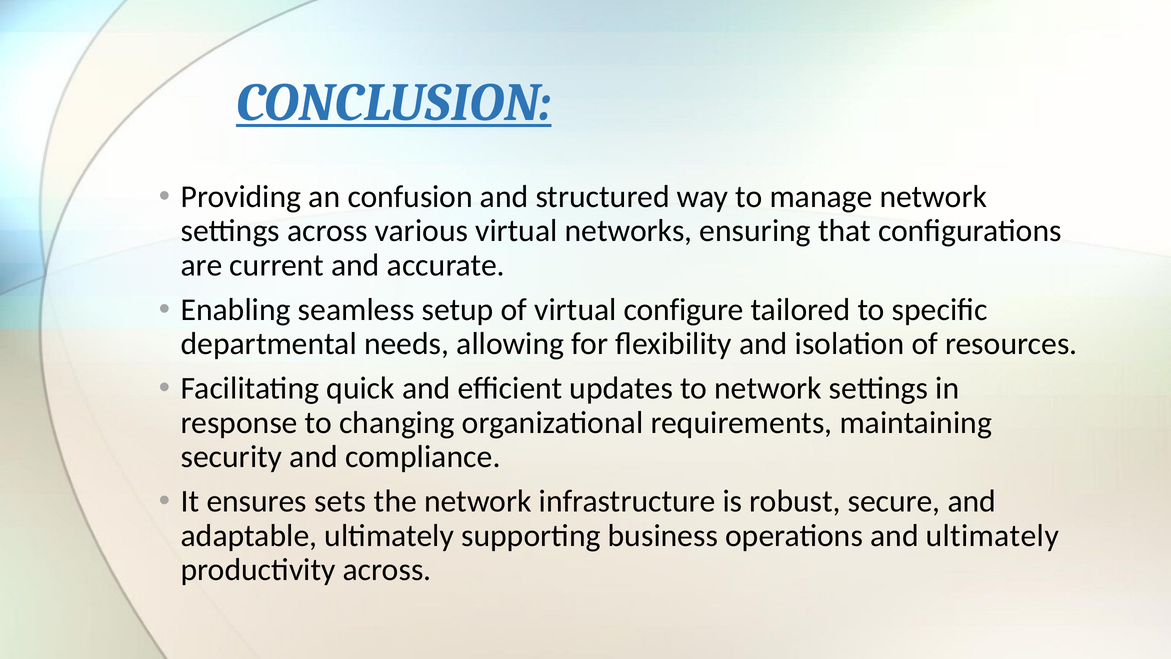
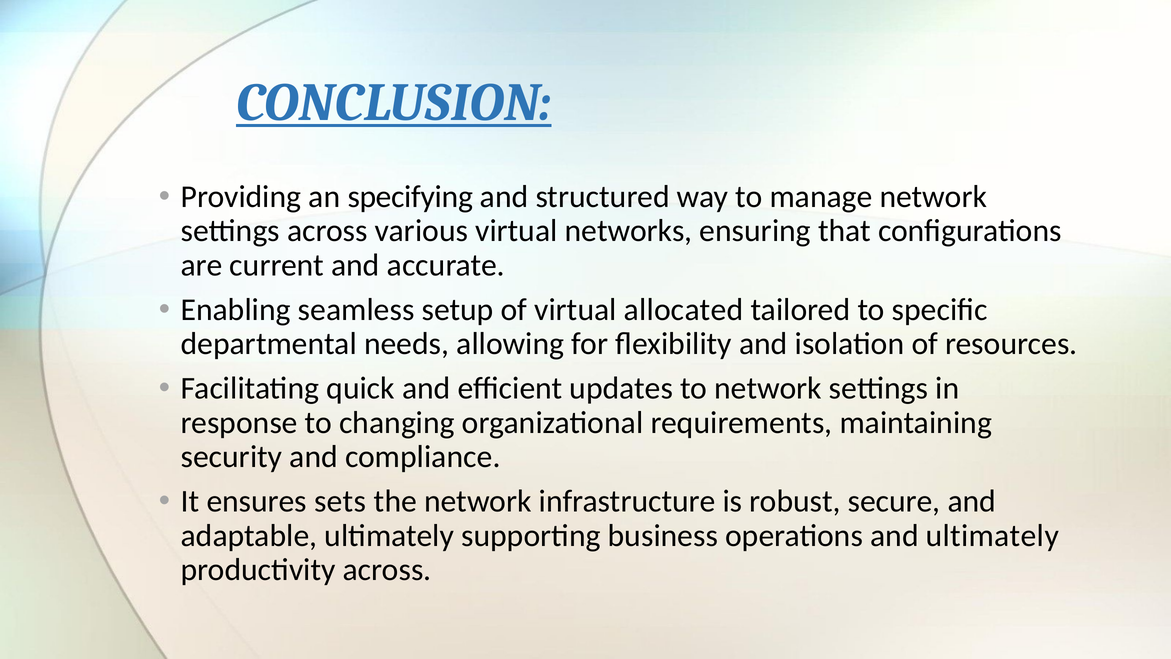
confusion: confusion -> specifying
configure: configure -> allocated
